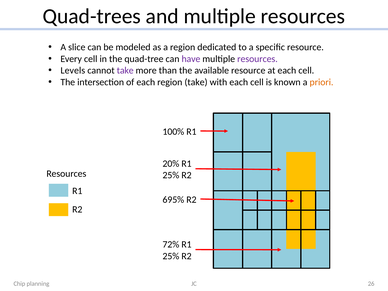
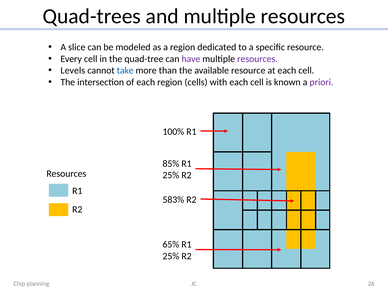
take at (125, 70) colour: purple -> blue
region take: take -> cells
priori colour: orange -> purple
20%: 20% -> 85%
695%: 695% -> 583%
72%: 72% -> 65%
